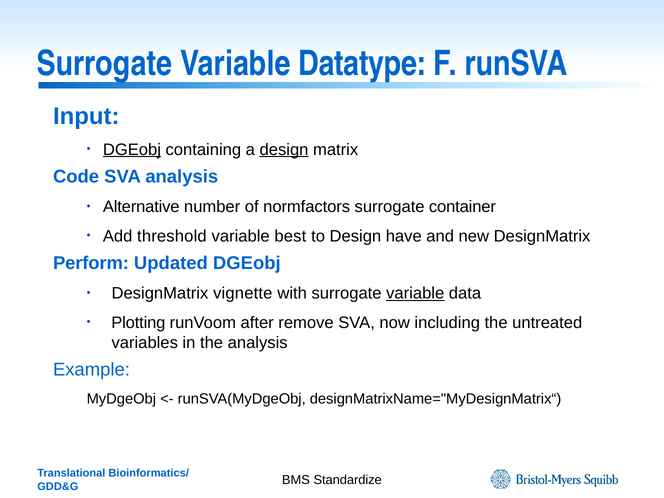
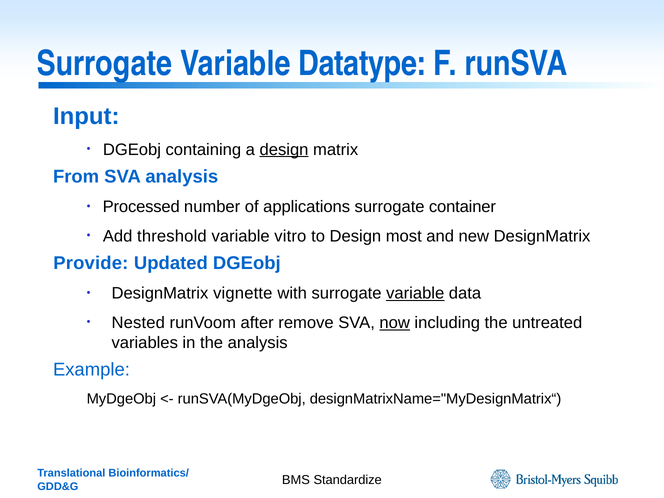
DGEobj at (132, 150) underline: present -> none
Code: Code -> From
Alternative: Alternative -> Processed
normfactors: normfactors -> applications
best: best -> vitro
have: have -> most
Perform: Perform -> Provide
Plotting: Plotting -> Nested
now underline: none -> present
